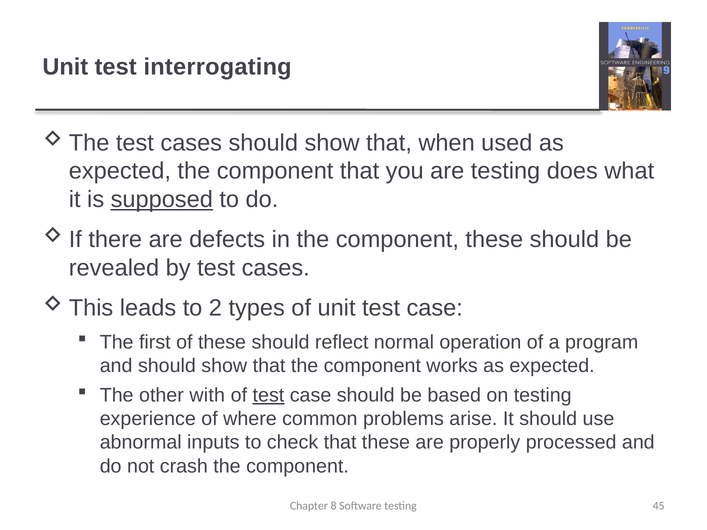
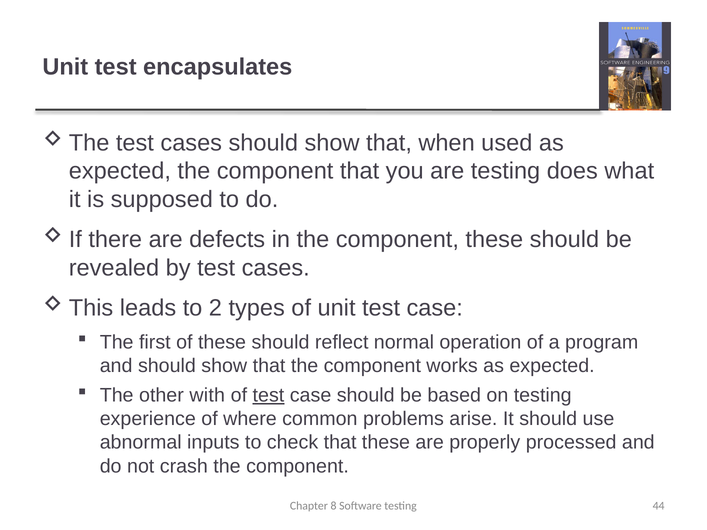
interrogating: interrogating -> encapsulates
supposed underline: present -> none
45: 45 -> 44
